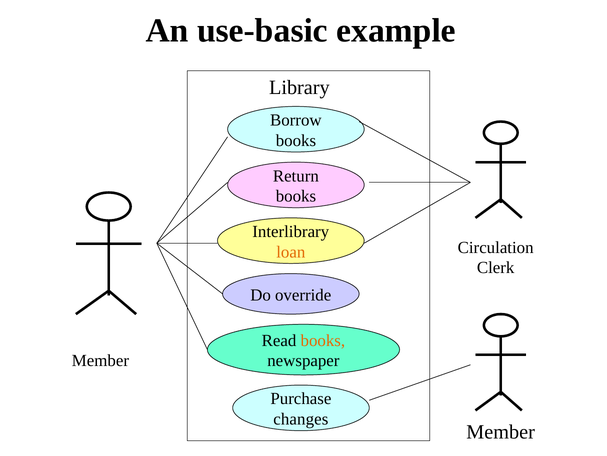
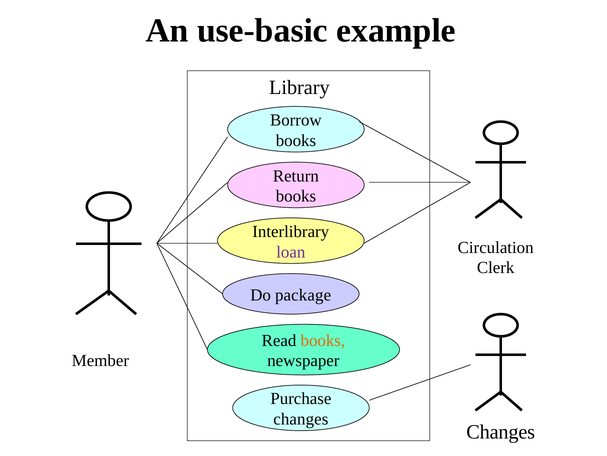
loan colour: orange -> purple
override: override -> package
Member at (501, 431): Member -> Changes
